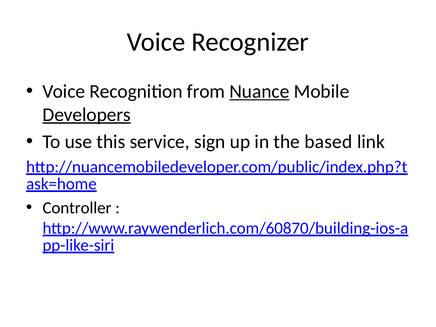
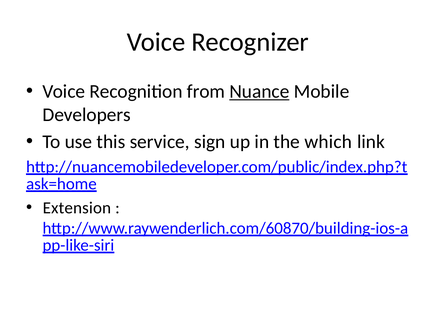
Developers underline: present -> none
based: based -> which
Controller: Controller -> Extension
